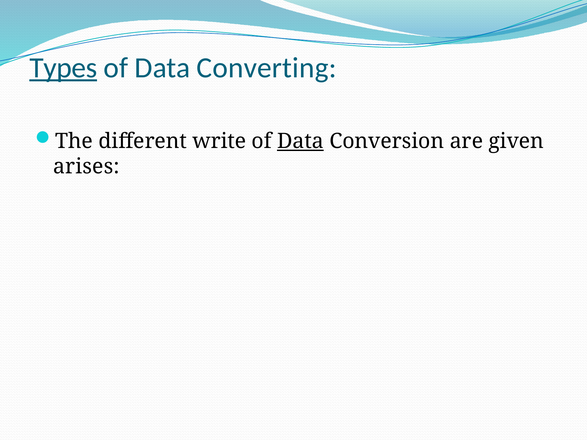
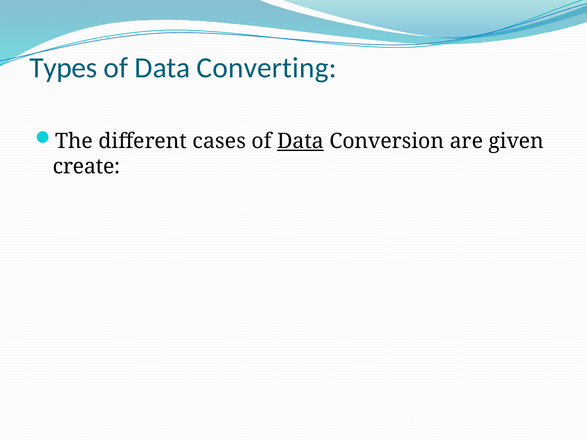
Types underline: present -> none
write: write -> cases
arises: arises -> create
